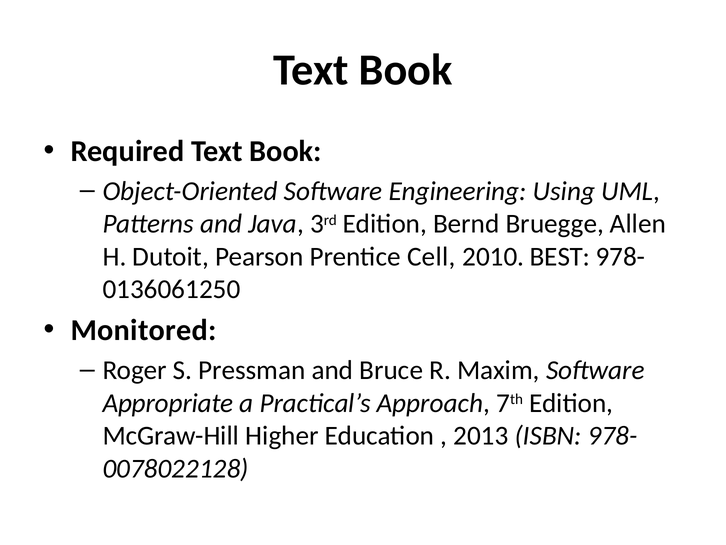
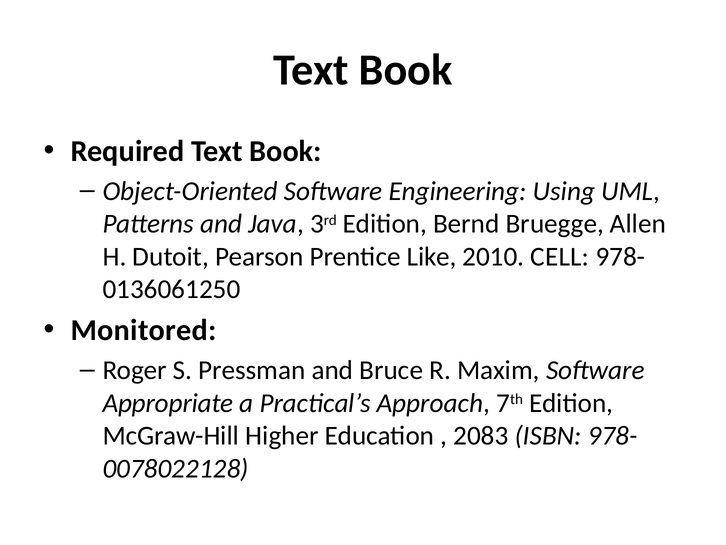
Cell: Cell -> Like
BEST: BEST -> CELL
2013: 2013 -> 2083
